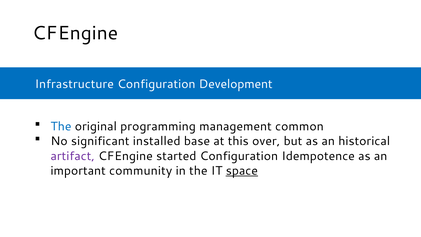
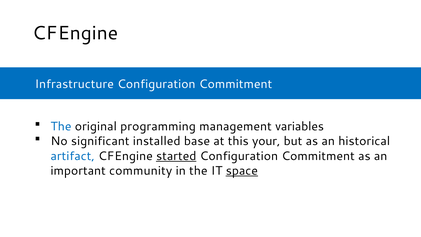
Development at (236, 84): Development -> Commitment
common: common -> variables
over: over -> your
artifact colour: purple -> blue
started underline: none -> present
Idempotence at (318, 156): Idempotence -> Commitment
